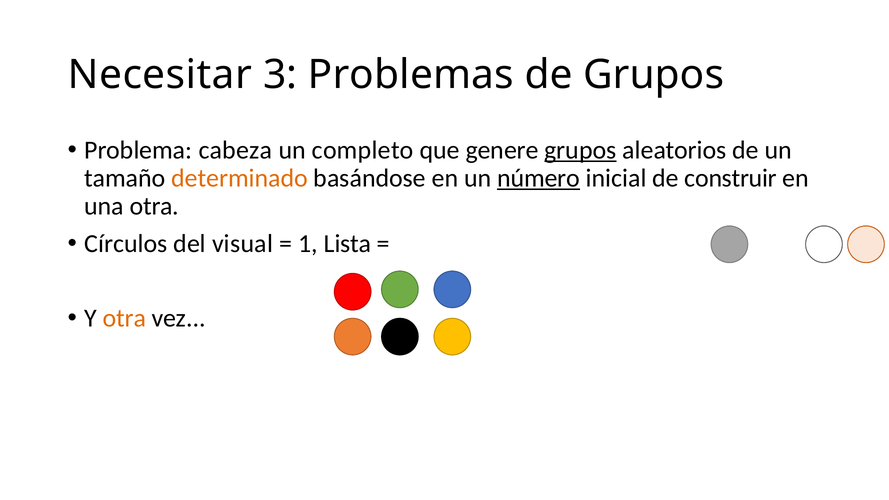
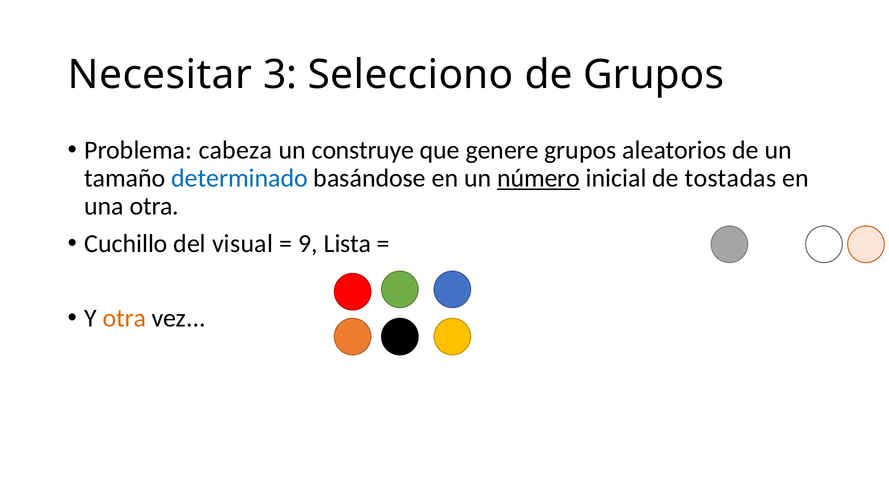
Problemas: Problemas -> Selecciono
completo: completo -> construye
grupos at (580, 150) underline: present -> none
determinado colour: orange -> blue
construir: construir -> tostadas
Círculos: Círculos -> Cuchillo
1: 1 -> 9
